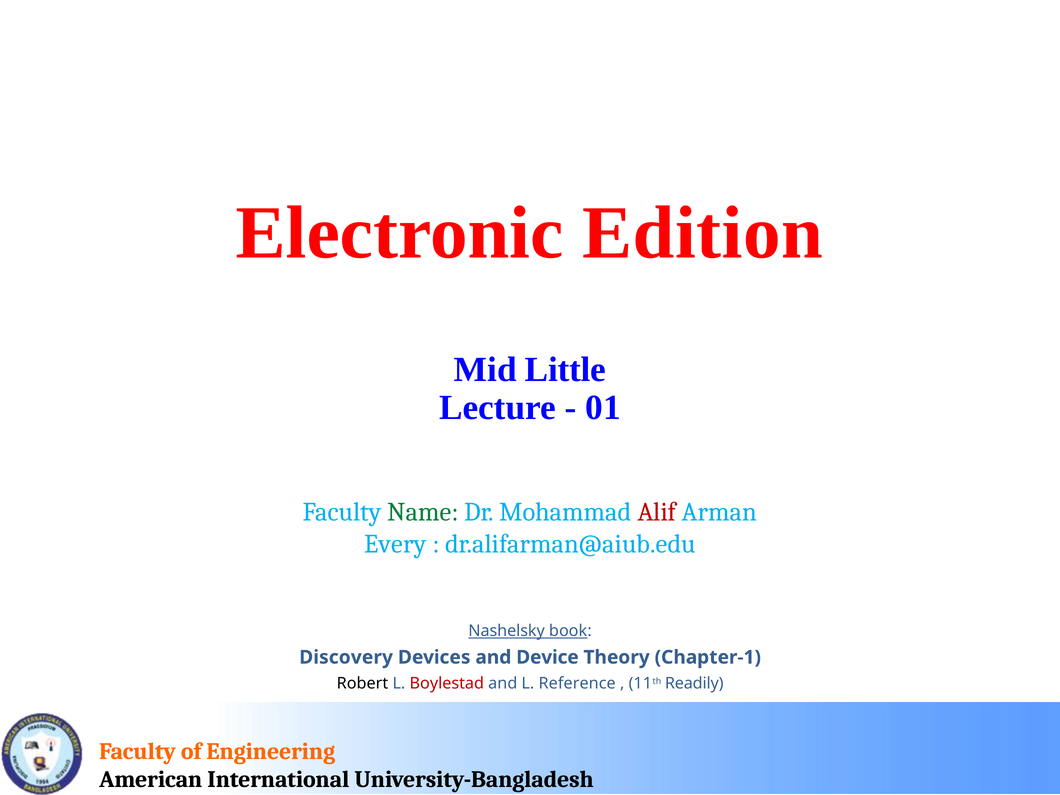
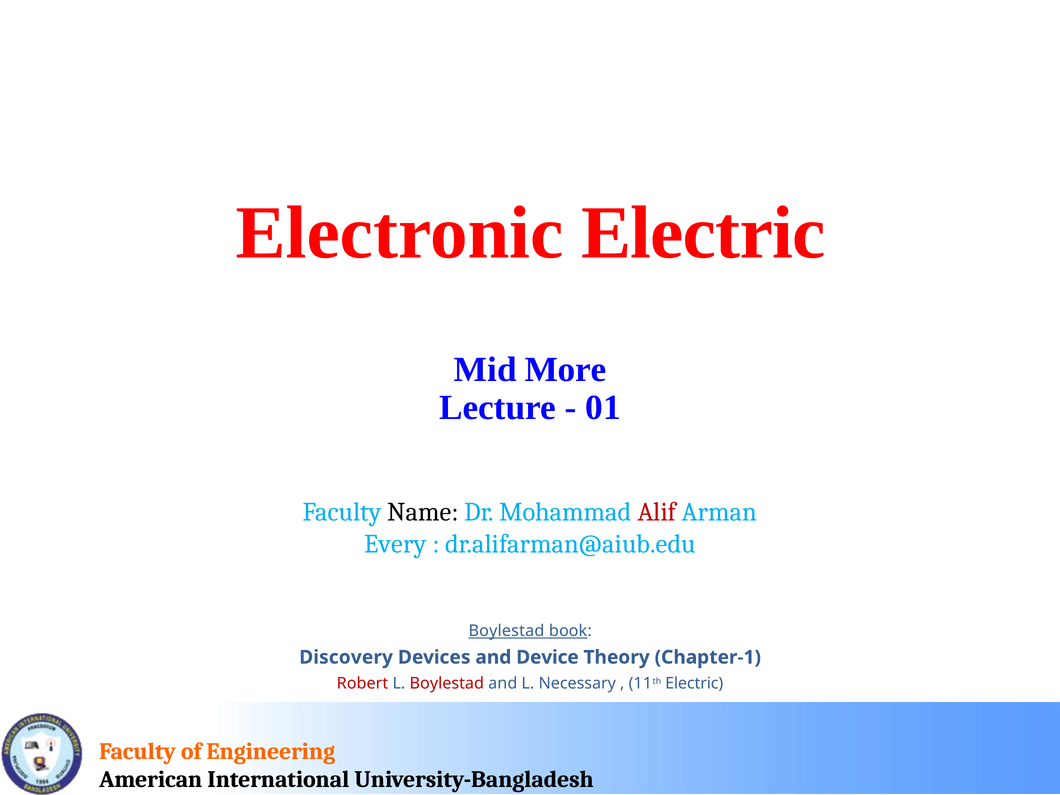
Electronic Edition: Edition -> Electric
Little: Little -> More
Name colour: green -> black
Nashelsky at (507, 631): Nashelsky -> Boylestad
Robert colour: black -> red
Reference: Reference -> Necessary
11th Readily: Readily -> Electric
